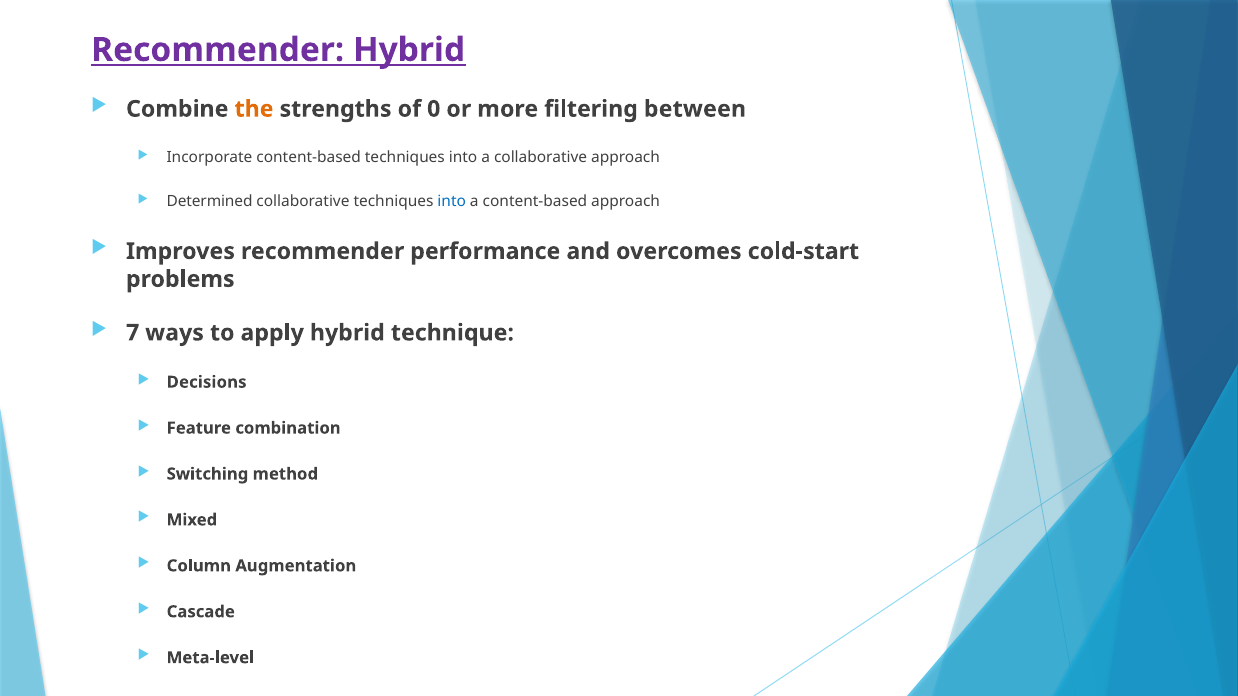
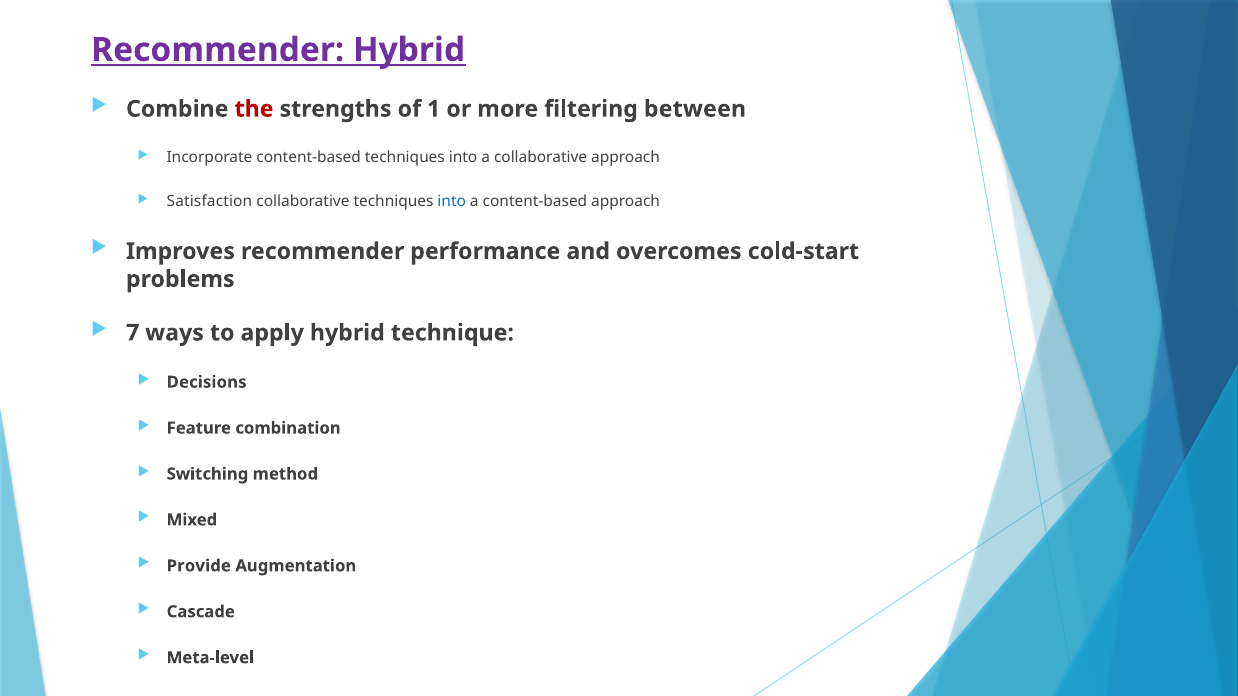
the colour: orange -> red
0: 0 -> 1
Determined: Determined -> Satisfaction
Column: Column -> Provide
